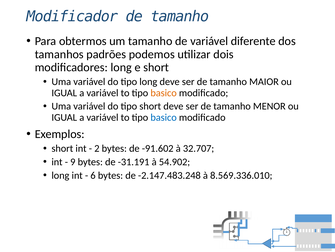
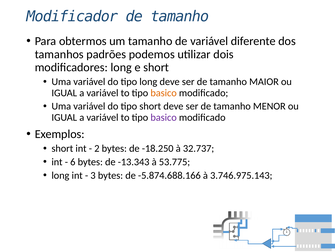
basico at (164, 117) colour: blue -> purple
-91.602: -91.602 -> -18.250
32.707: 32.707 -> 32.737
9: 9 -> 6
-31.191: -31.191 -> -13.343
54.902: 54.902 -> 53.775
6: 6 -> 3
-2.147.483.248: -2.147.483.248 -> -5.874.688.166
8.569.336.010: 8.569.336.010 -> 3.746.975.143
